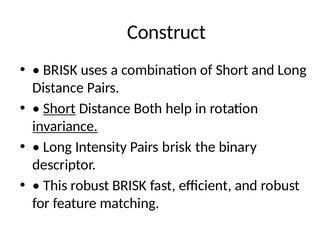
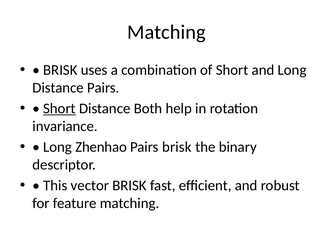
Construct at (167, 32): Construct -> Matching
invariance underline: present -> none
Intensity: Intensity -> Zhenhao
This robust: robust -> vector
